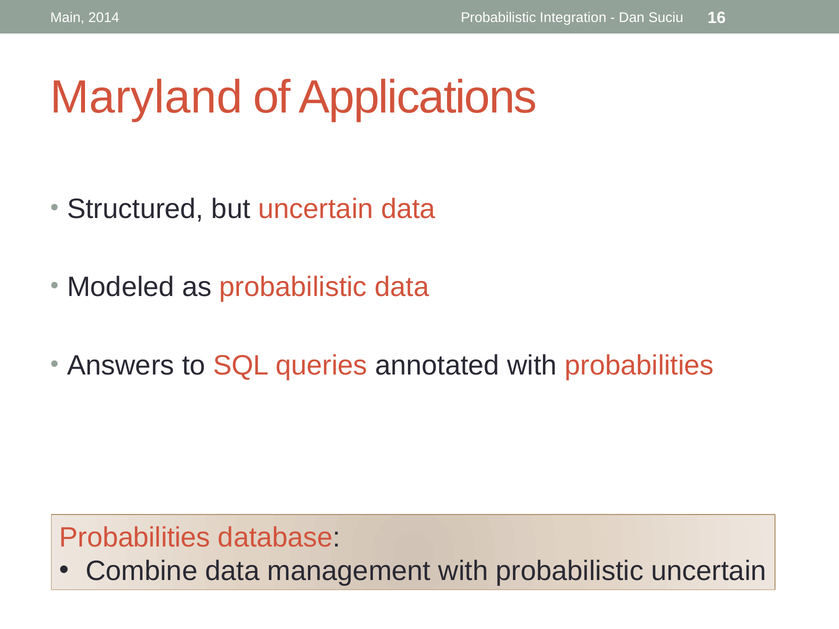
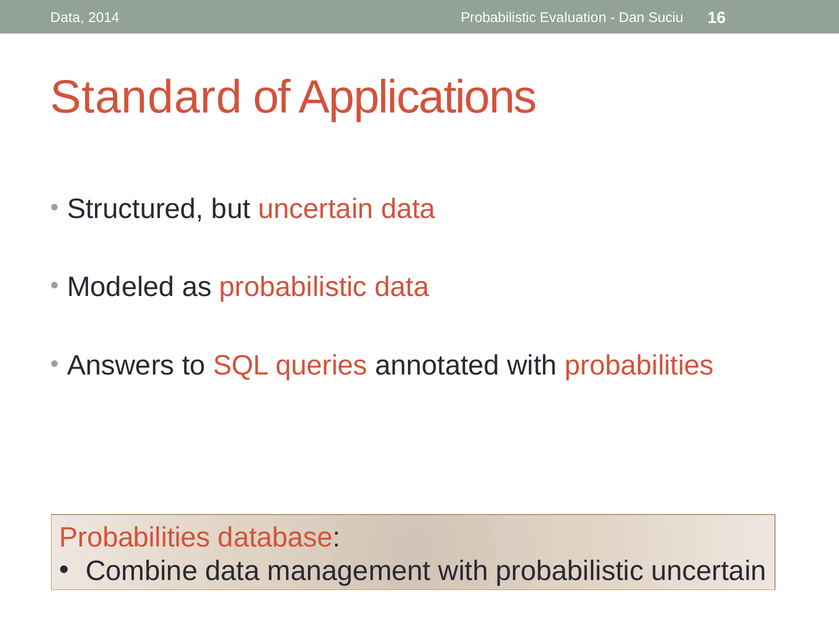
Main at (67, 18): Main -> Data
Integration: Integration -> Evaluation
Maryland: Maryland -> Standard
